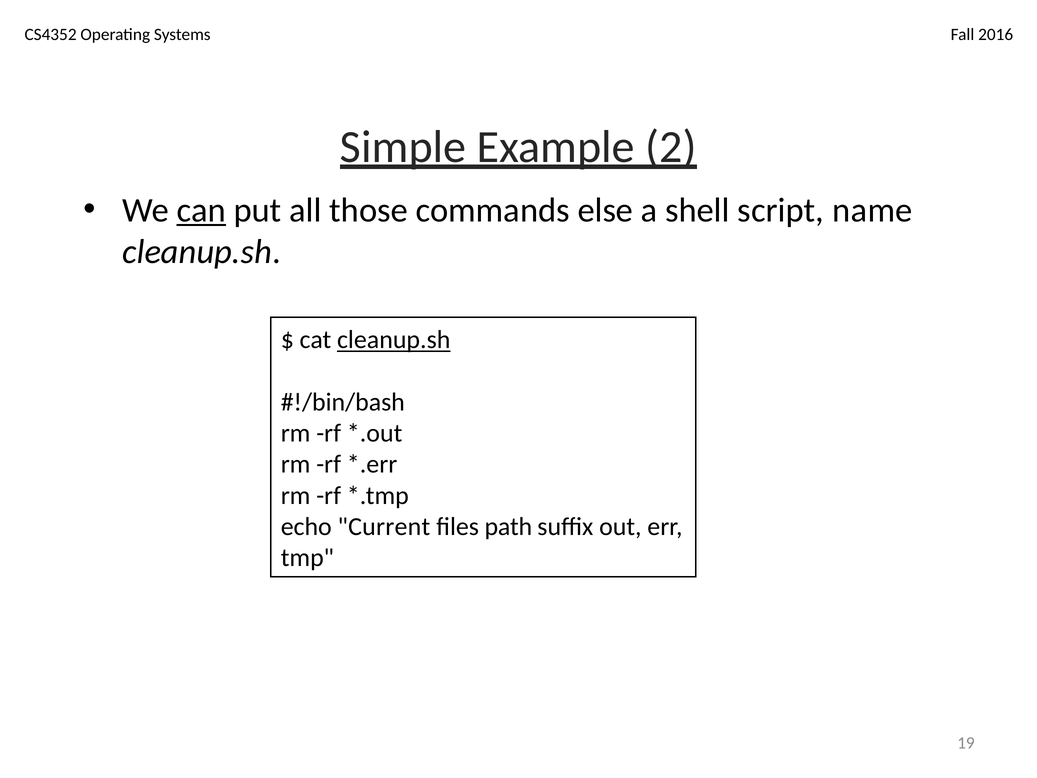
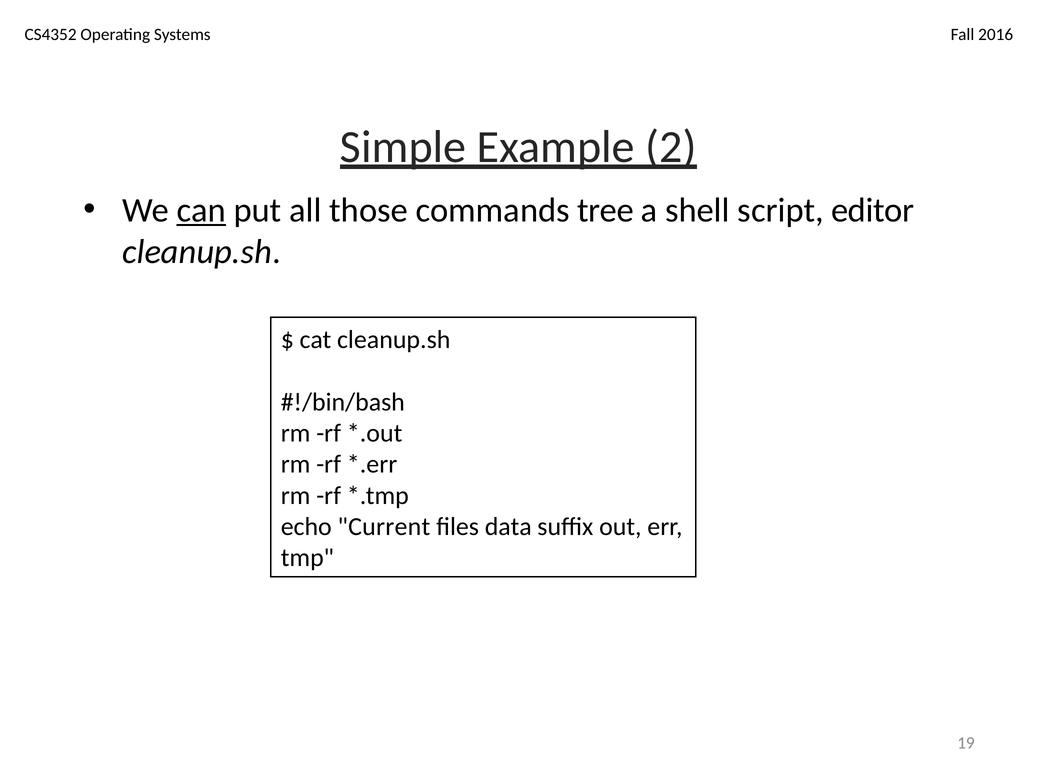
else: else -> tree
name: name -> editor
cleanup.sh at (394, 340) underline: present -> none
path: path -> data
